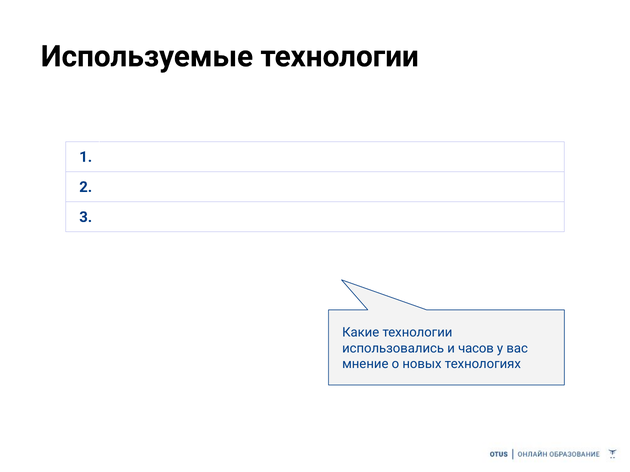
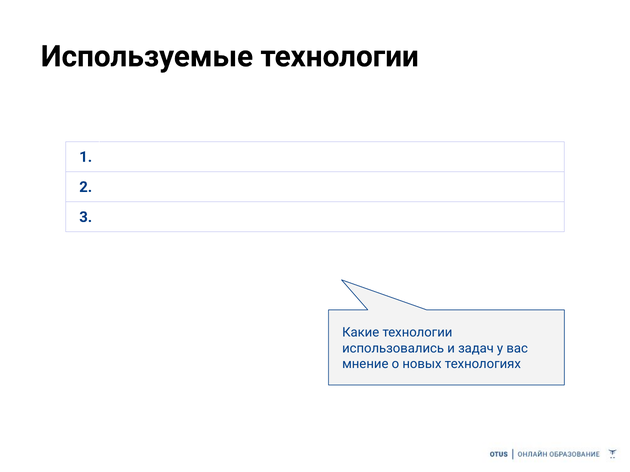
часов: часов -> задач
